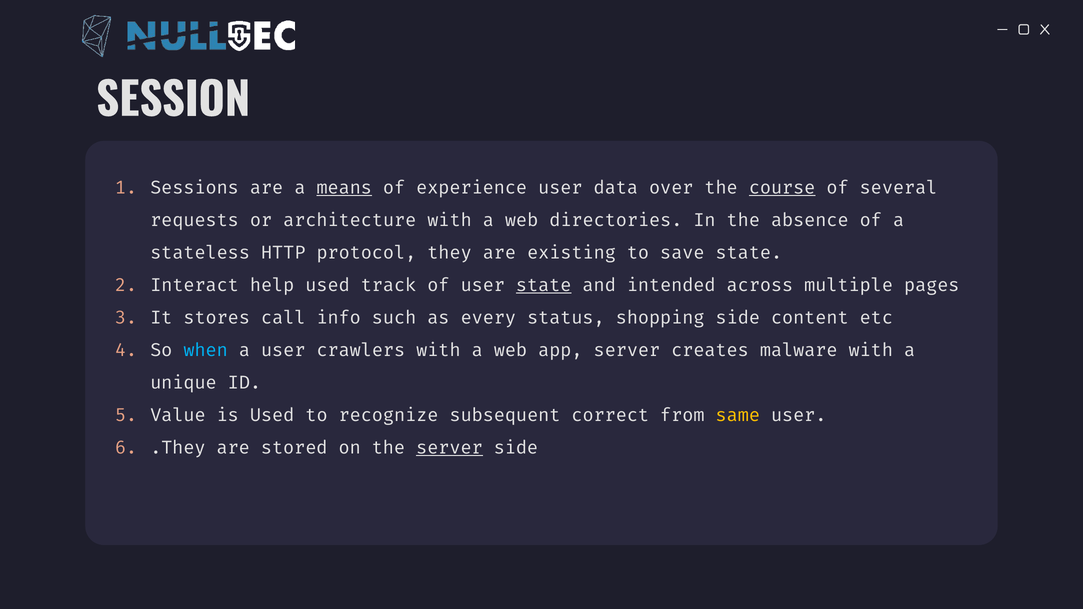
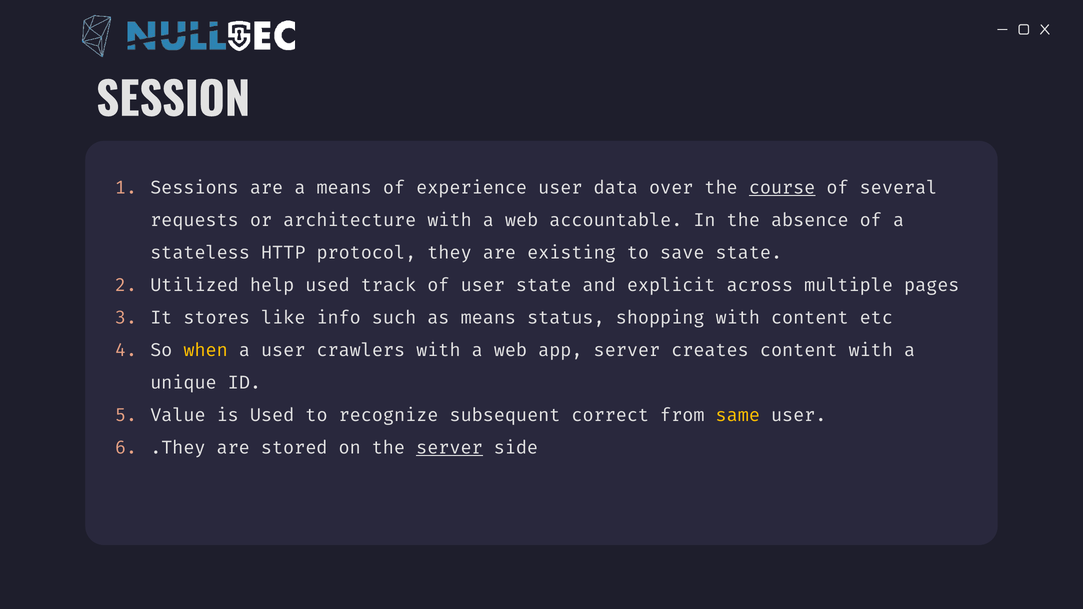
means at (344, 188) underline: present -> none
directories: directories -> accountable
Interact: Interact -> Utilized
state at (544, 285) underline: present -> none
intended: intended -> explicit
call: call -> like
as every: every -> means
shopping side: side -> with
when colour: light blue -> yellow
creates malware: malware -> content
